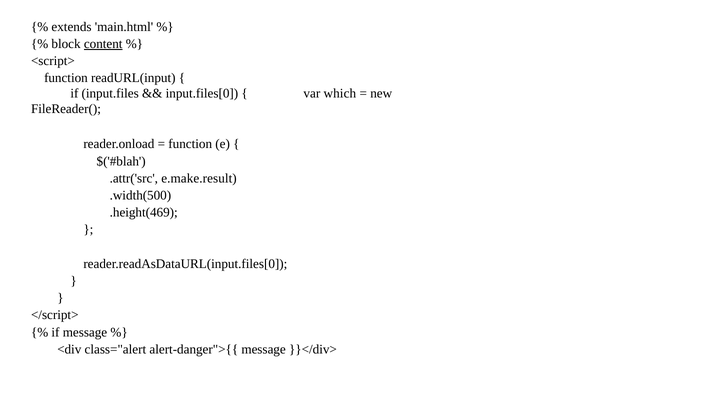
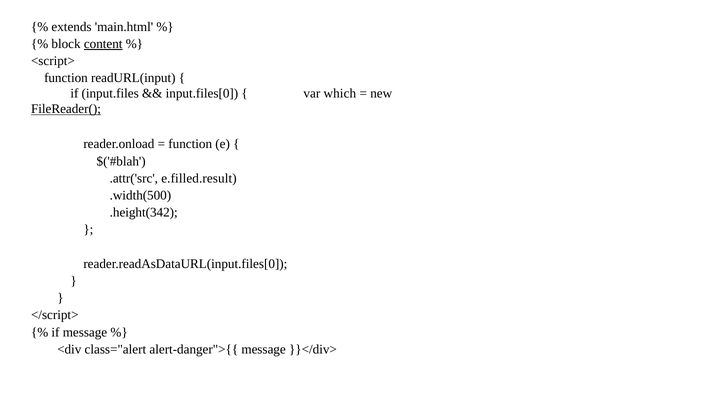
FileReader( underline: none -> present
e.make.result: e.make.result -> e.filled.result
.height(469: .height(469 -> .height(342
